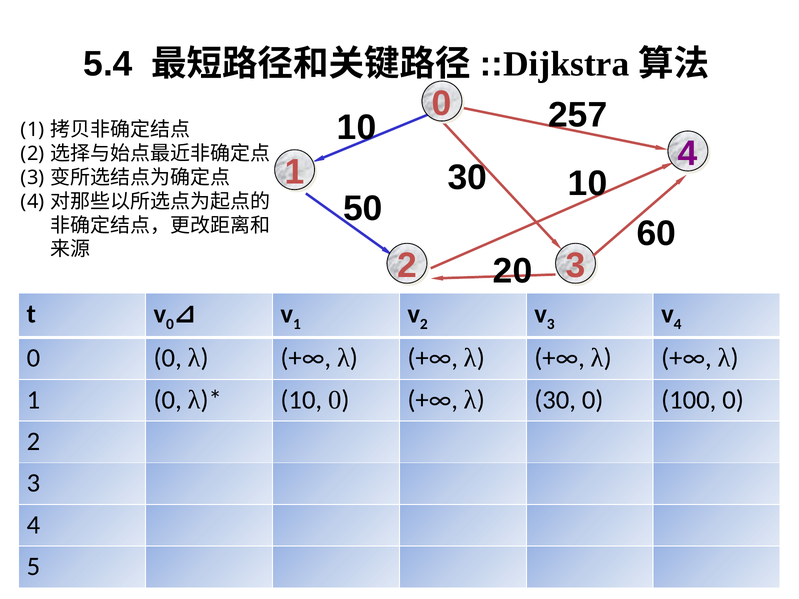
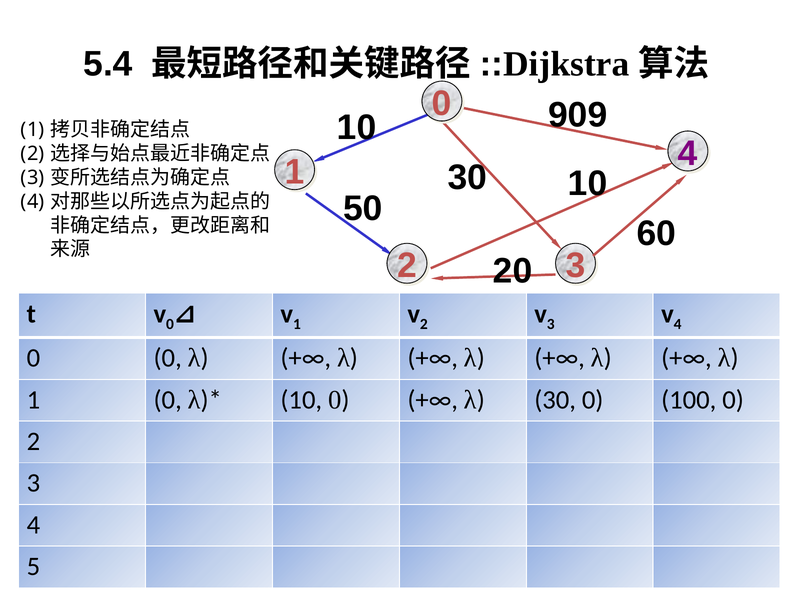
257: 257 -> 909
